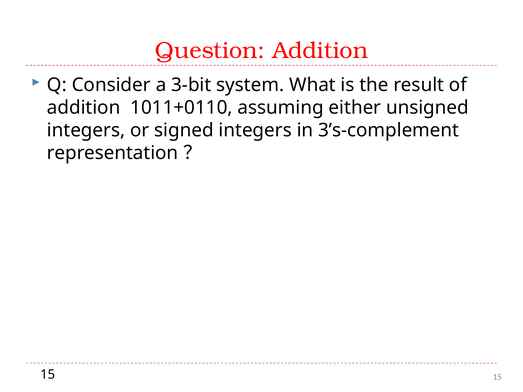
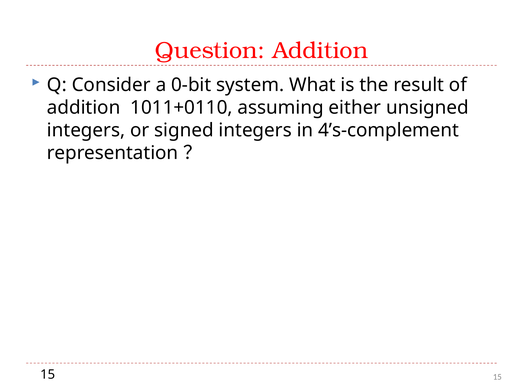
3-bit: 3-bit -> 0-bit
3’s-complement: 3’s-complement -> 4’s-complement
